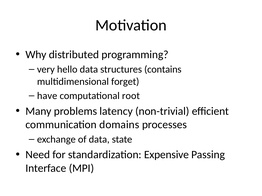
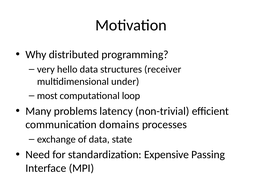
contains: contains -> receiver
forget: forget -> under
have: have -> most
root: root -> loop
